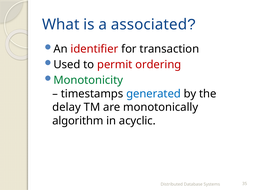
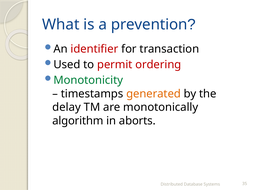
associated: associated -> prevention
generated colour: blue -> orange
acyclic: acyclic -> aborts
